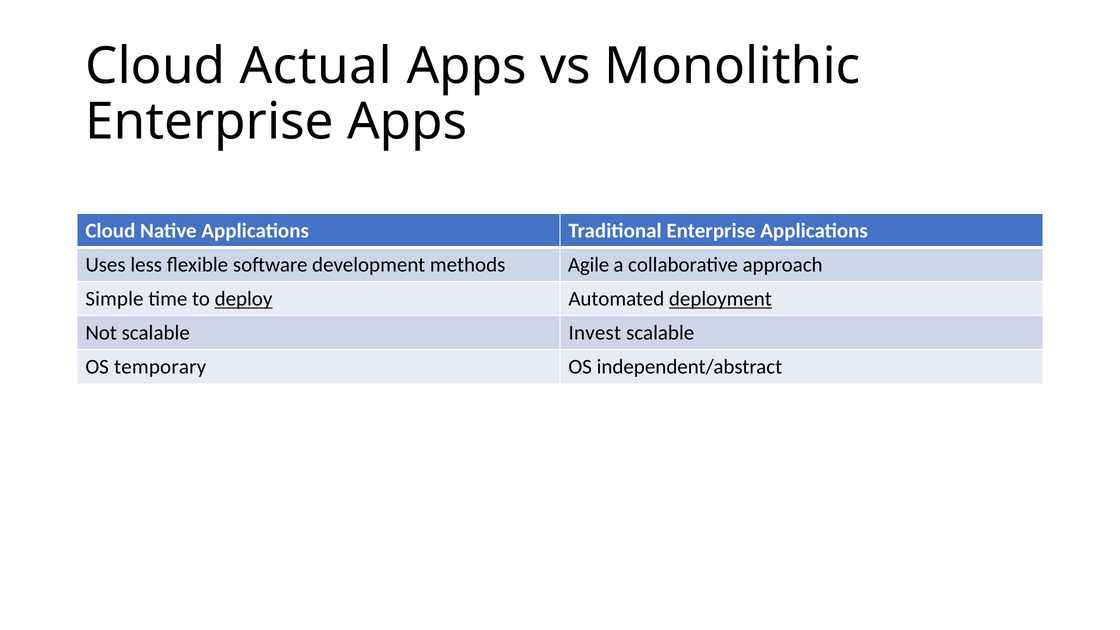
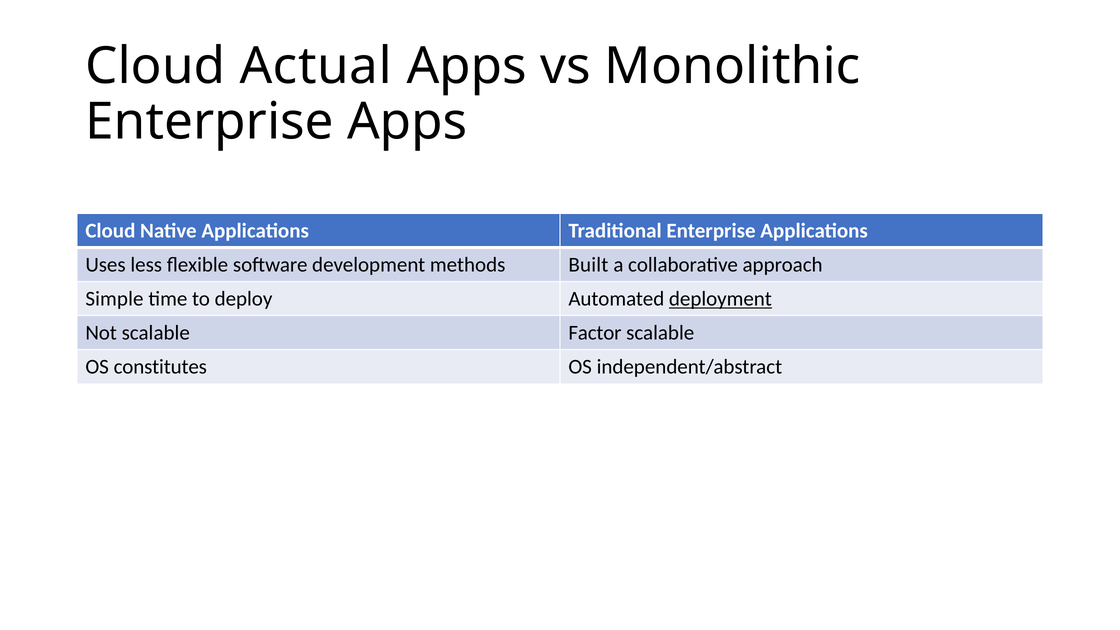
Agile: Agile -> Built
deploy underline: present -> none
Invest: Invest -> Factor
temporary: temporary -> constitutes
